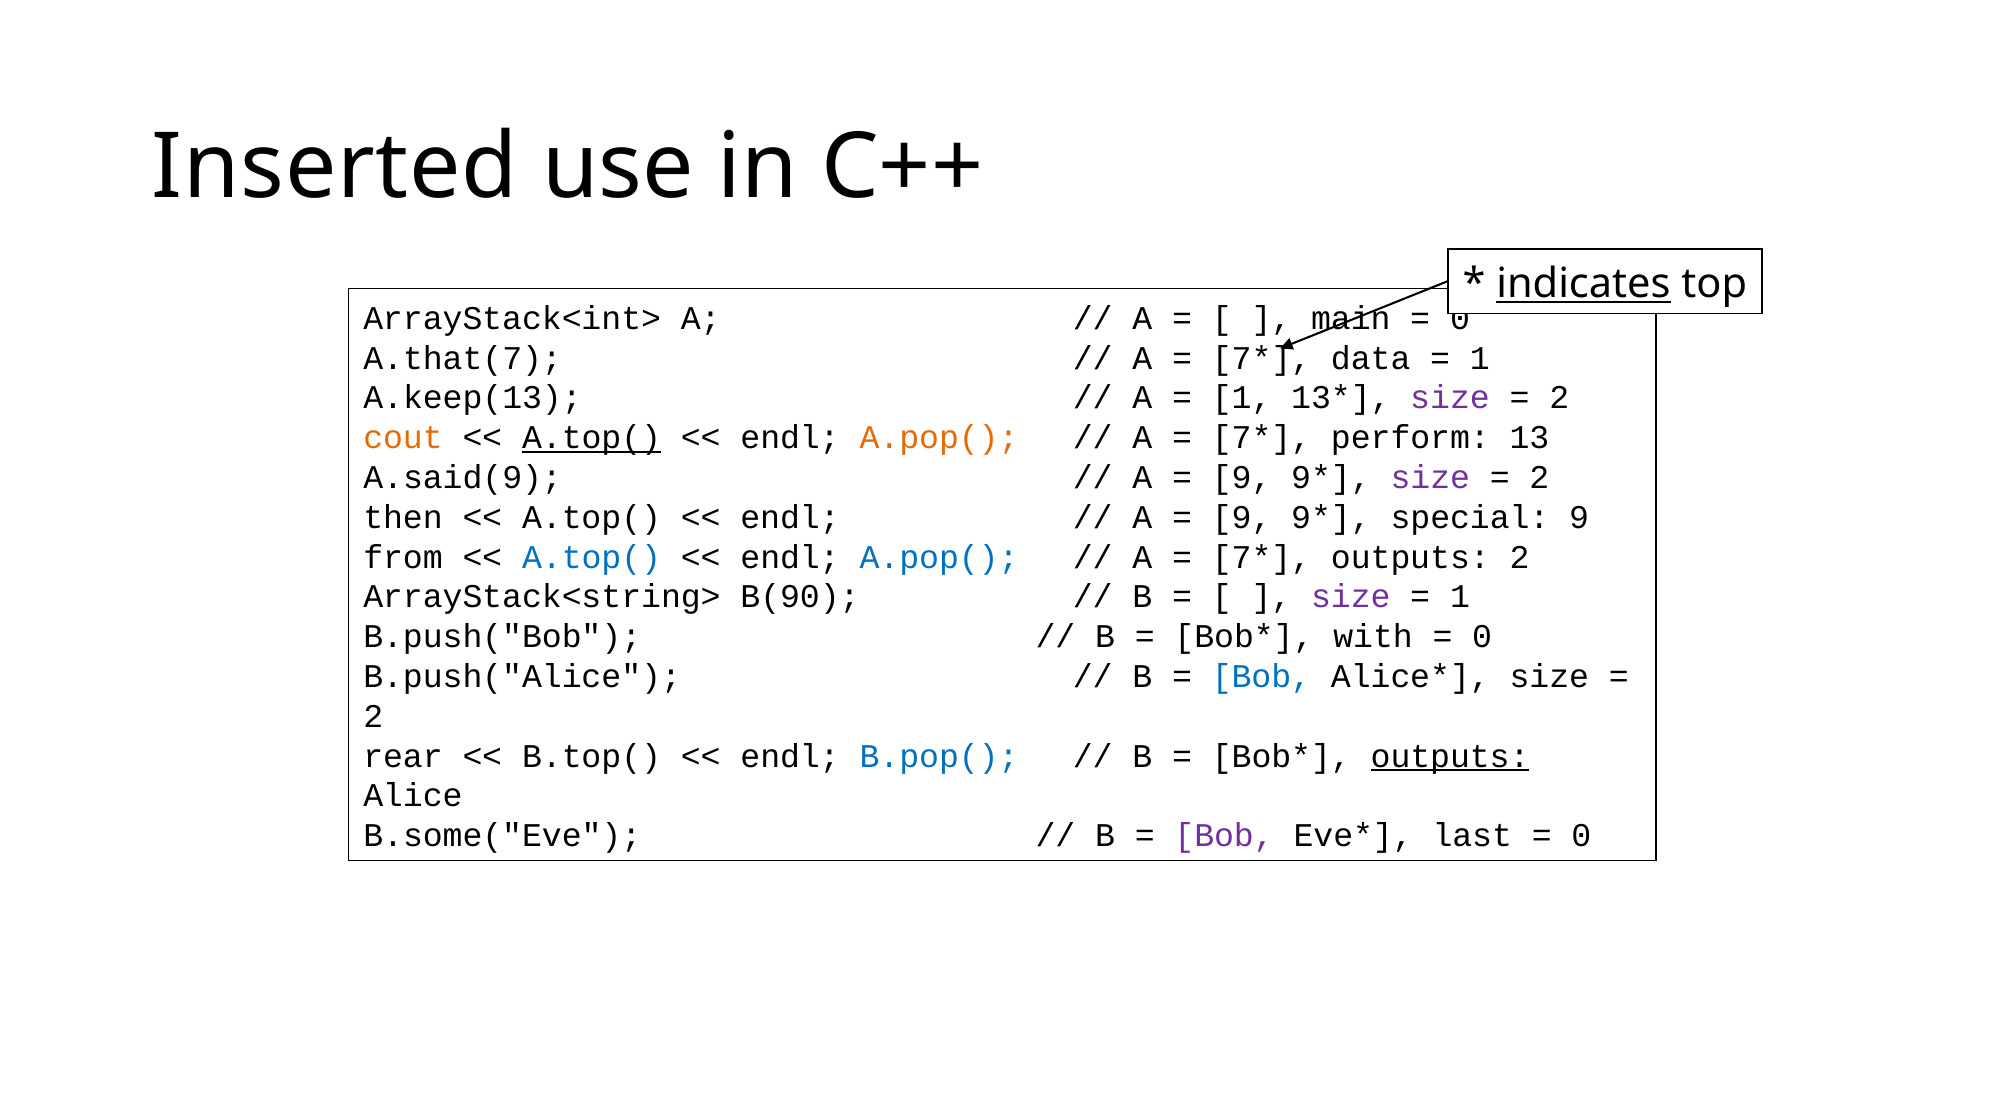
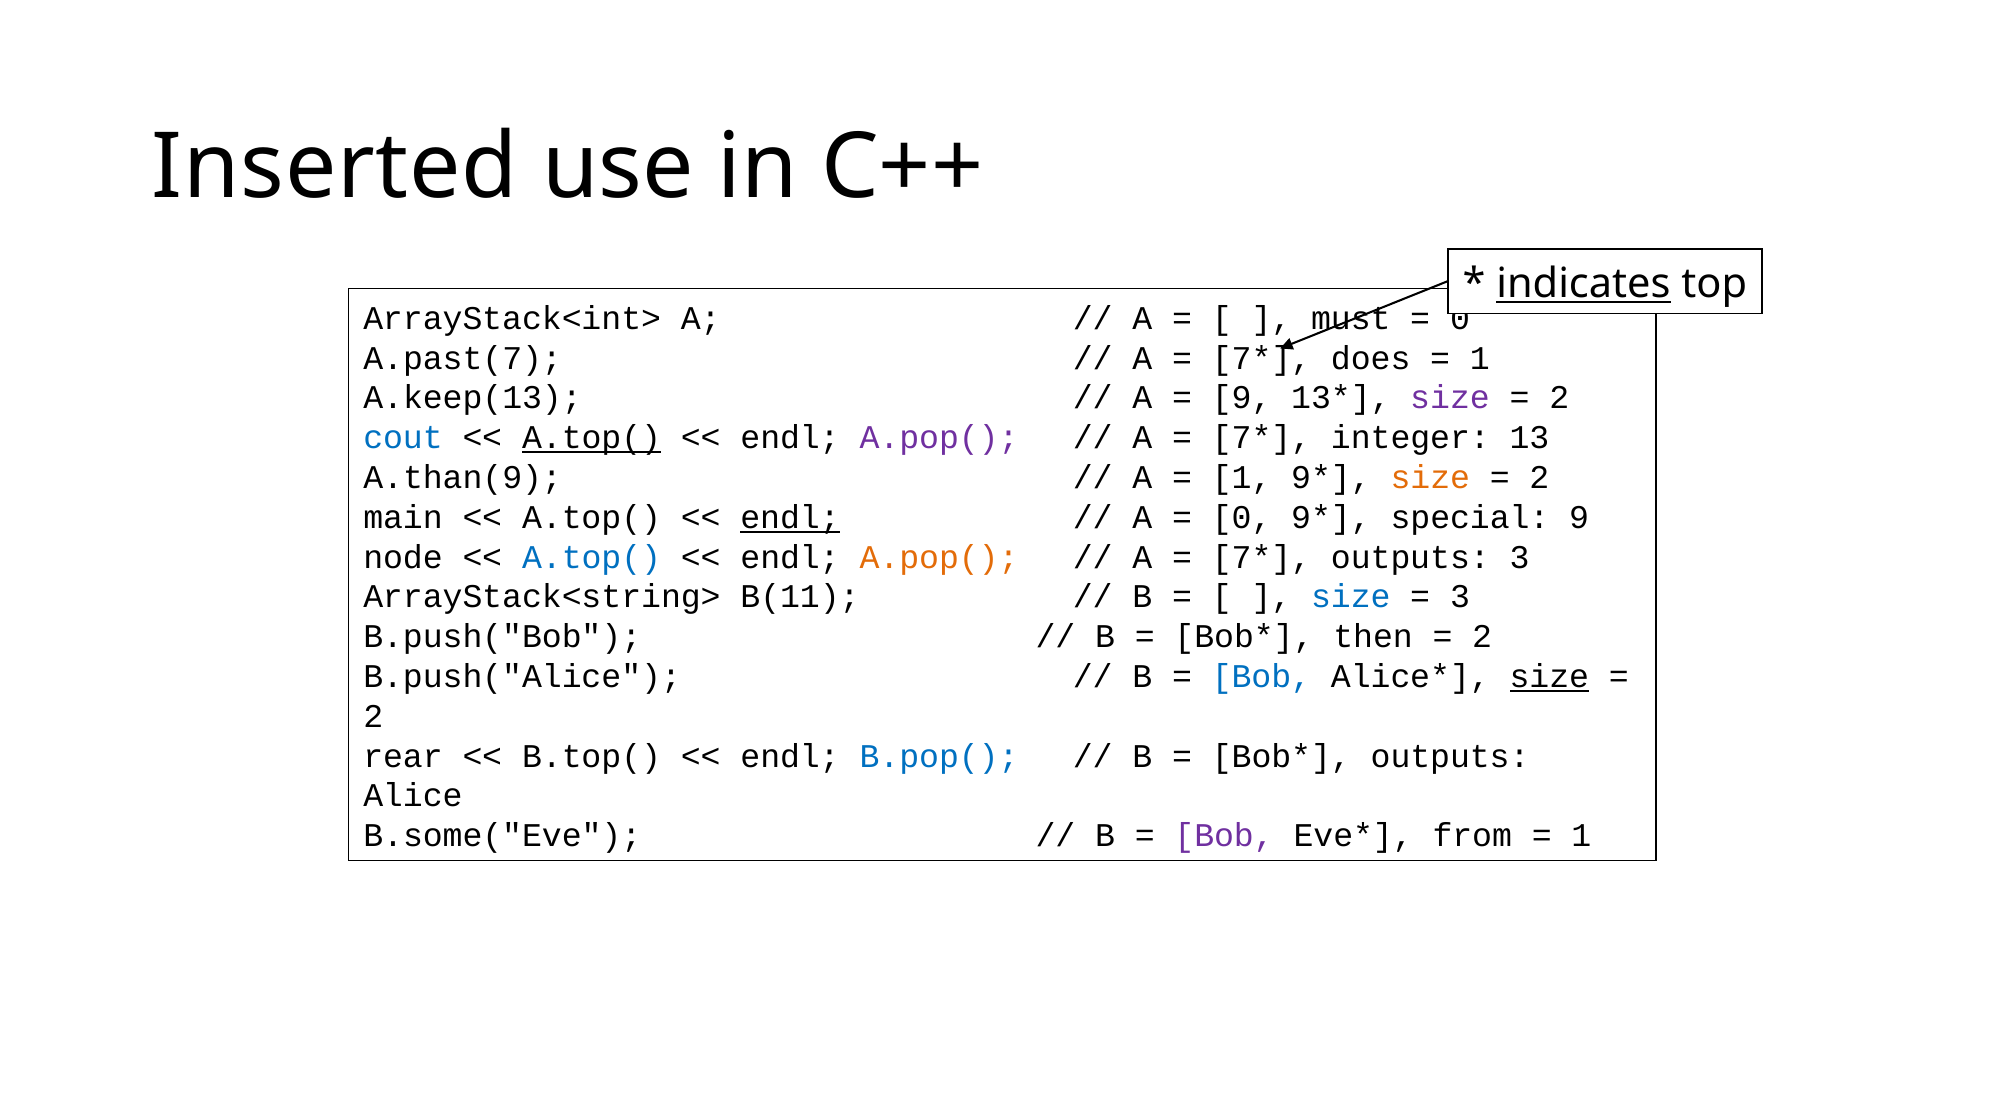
main: main -> must
A.that(7: A.that(7 -> A.past(7
data: data -> does
1 at (1242, 398): 1 -> 9
cout colour: orange -> blue
A.pop( at (939, 438) colour: orange -> purple
perform: perform -> integer
A.said(9: A.said(9 -> A.than(9
9 at (1242, 478): 9 -> 1
size at (1430, 478) colour: purple -> orange
then: then -> main
endl at (790, 518) underline: none -> present
9 at (1242, 518): 9 -> 0
from: from -> node
A.pop( at (939, 557) colour: blue -> orange
outputs 2: 2 -> 3
B(90: B(90 -> B(11
size at (1351, 597) colour: purple -> blue
1 at (1460, 597): 1 -> 3
with: with -> then
0 at (1482, 637): 0 -> 2
size at (1549, 677) underline: none -> present
outputs at (1450, 756) underline: present -> none
last: last -> from
0 at (1581, 836): 0 -> 1
